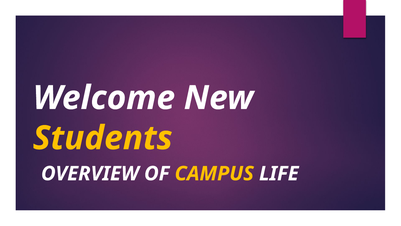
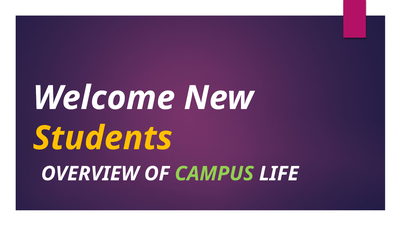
CAMPUS colour: yellow -> light green
